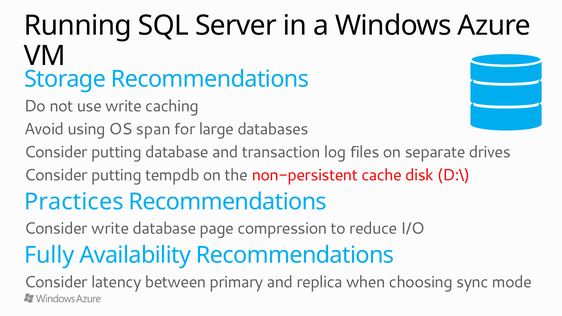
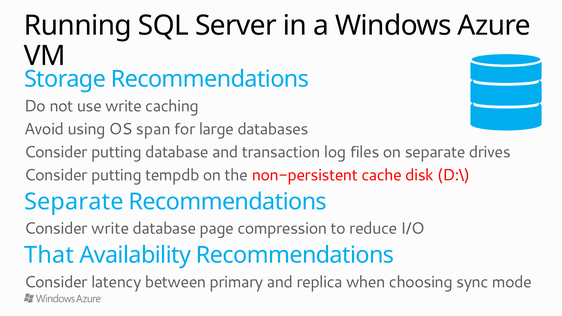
Practices at (74, 202): Practices -> Separate
Fully: Fully -> That
